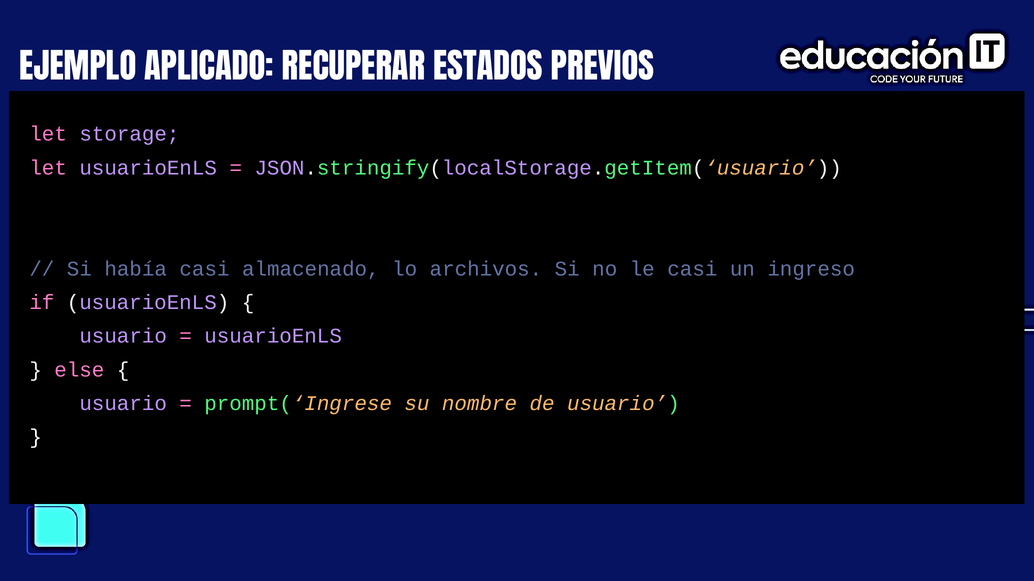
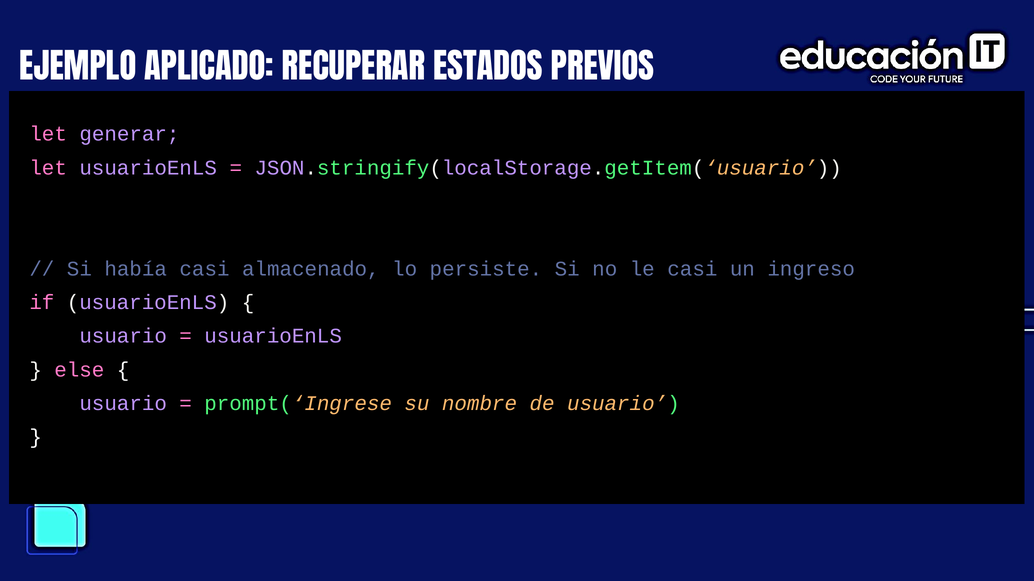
storage: storage -> generar
archivos: archivos -> persiste
